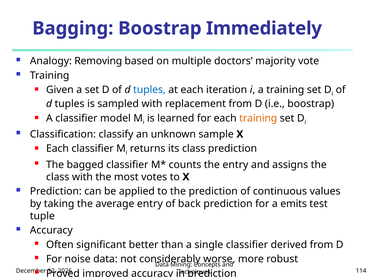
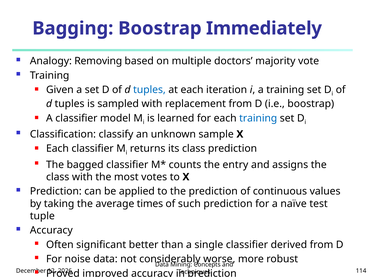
training at (258, 118) colour: orange -> blue
average entry: entry -> times
back: back -> such
emits: emits -> naïve
